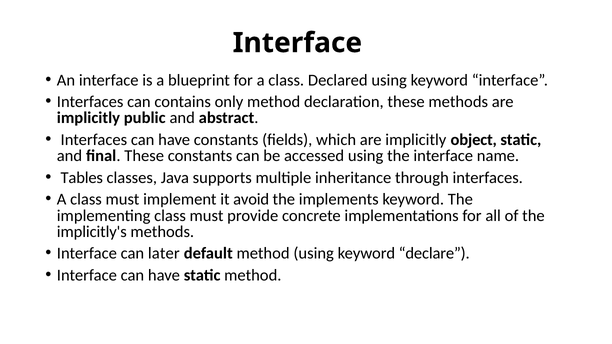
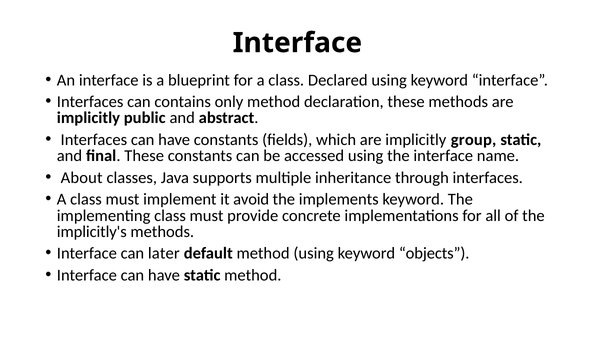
object: object -> group
Tables: Tables -> About
declare: declare -> objects
